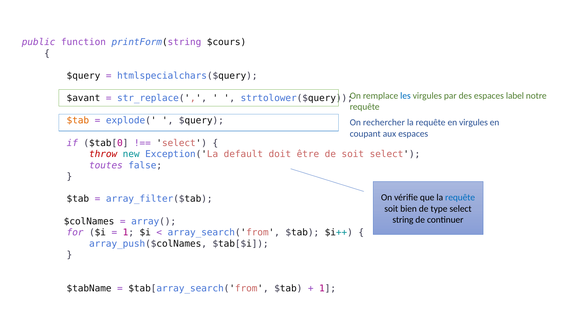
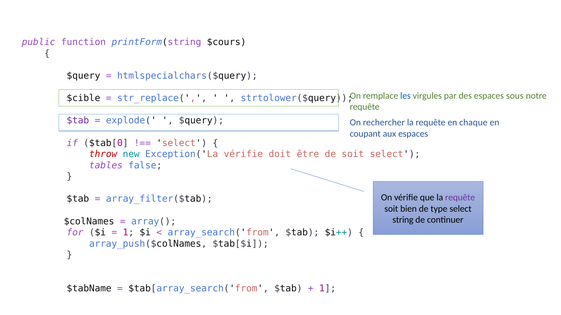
label: label -> sous
$avant: $avant -> $cible
$tab at (78, 121) colour: orange -> purple
en virgules: virgules -> chaque
Exception('La default: default -> vérifie
toutes: toutes -> tables
requête at (460, 198) colour: blue -> purple
